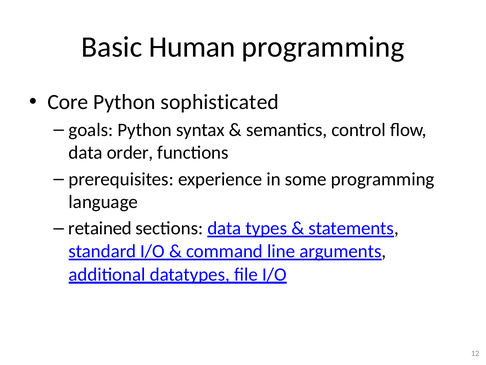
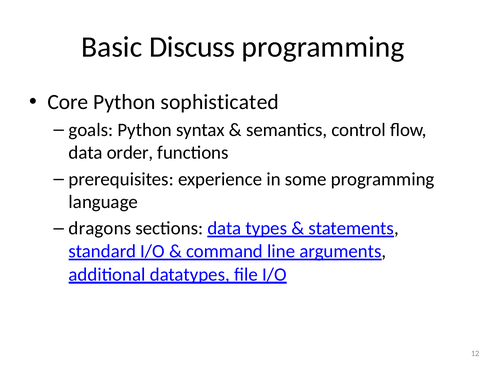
Human: Human -> Discuss
retained: retained -> dragons
